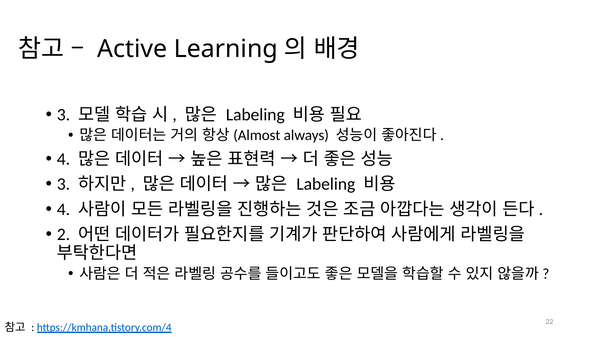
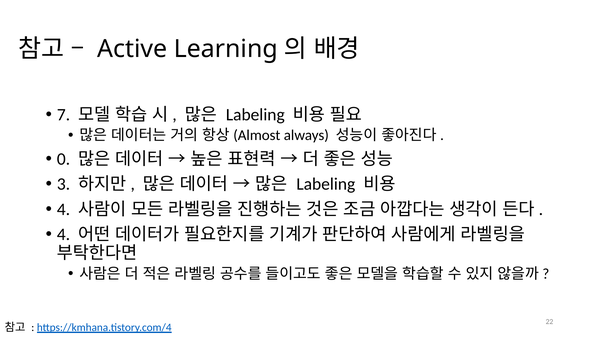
3 at (64, 115): 3 -> 7
4 at (64, 159): 4 -> 0
2 at (64, 234): 2 -> 4
